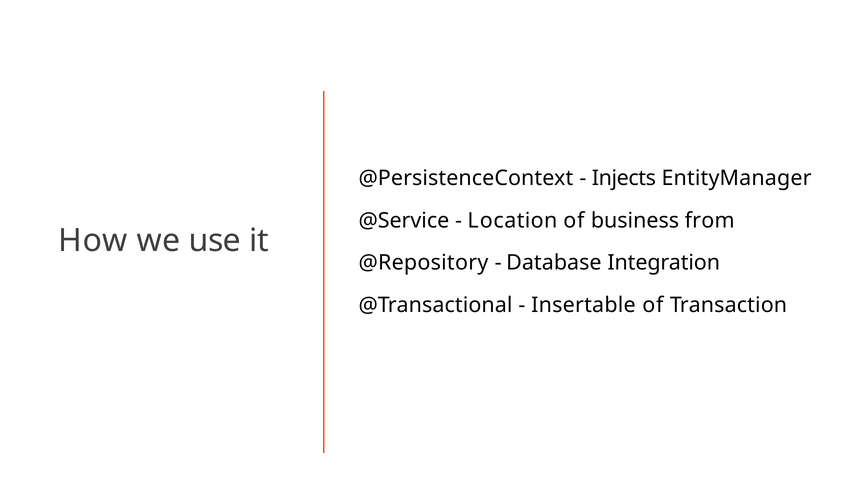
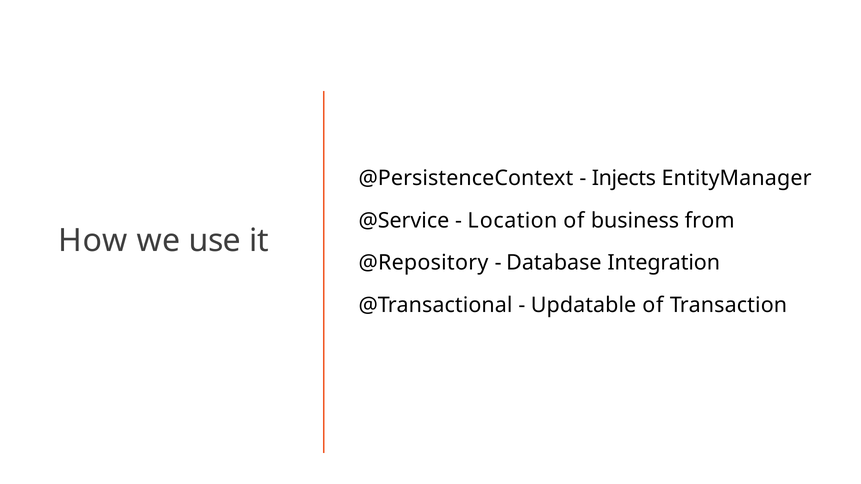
Insertable: Insertable -> Updatable
